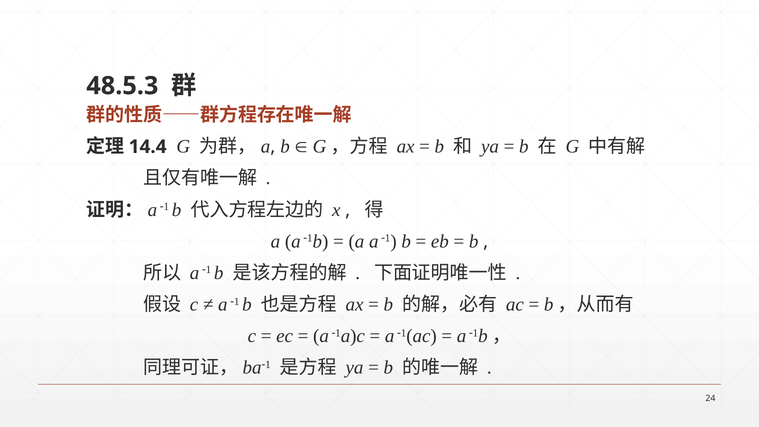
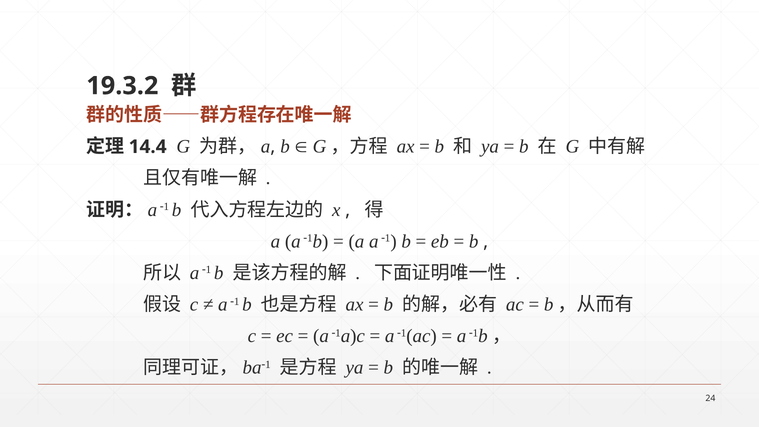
48.5.3: 48.5.3 -> 19.3.2
